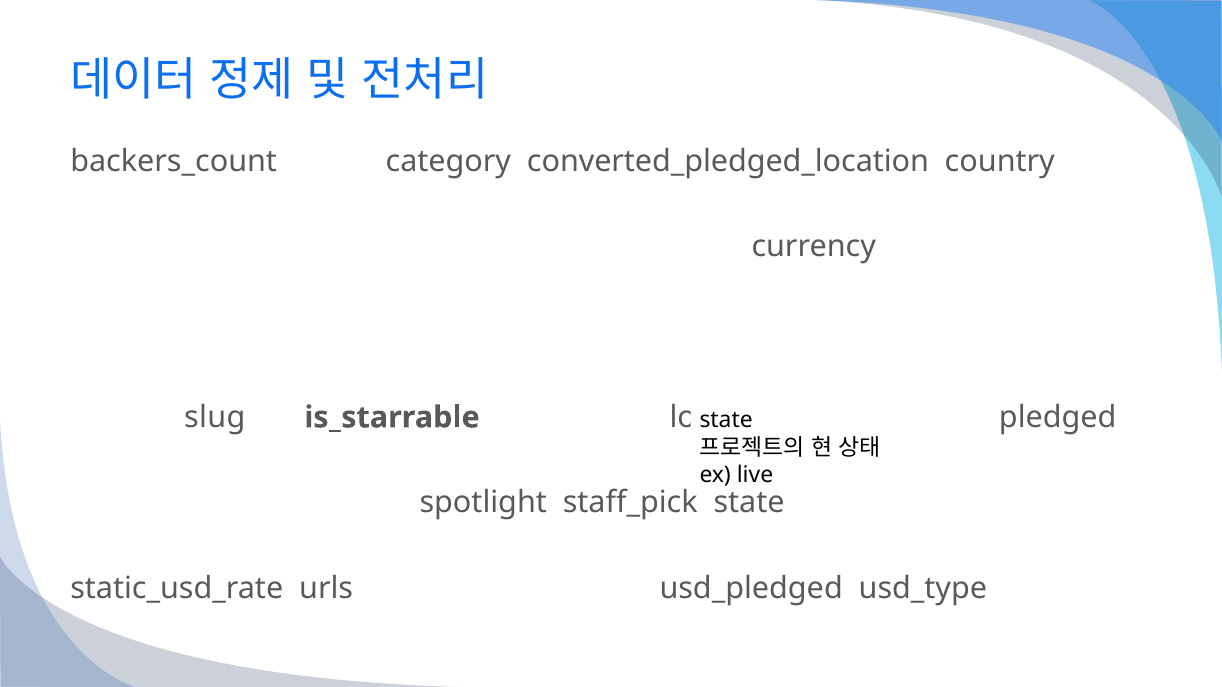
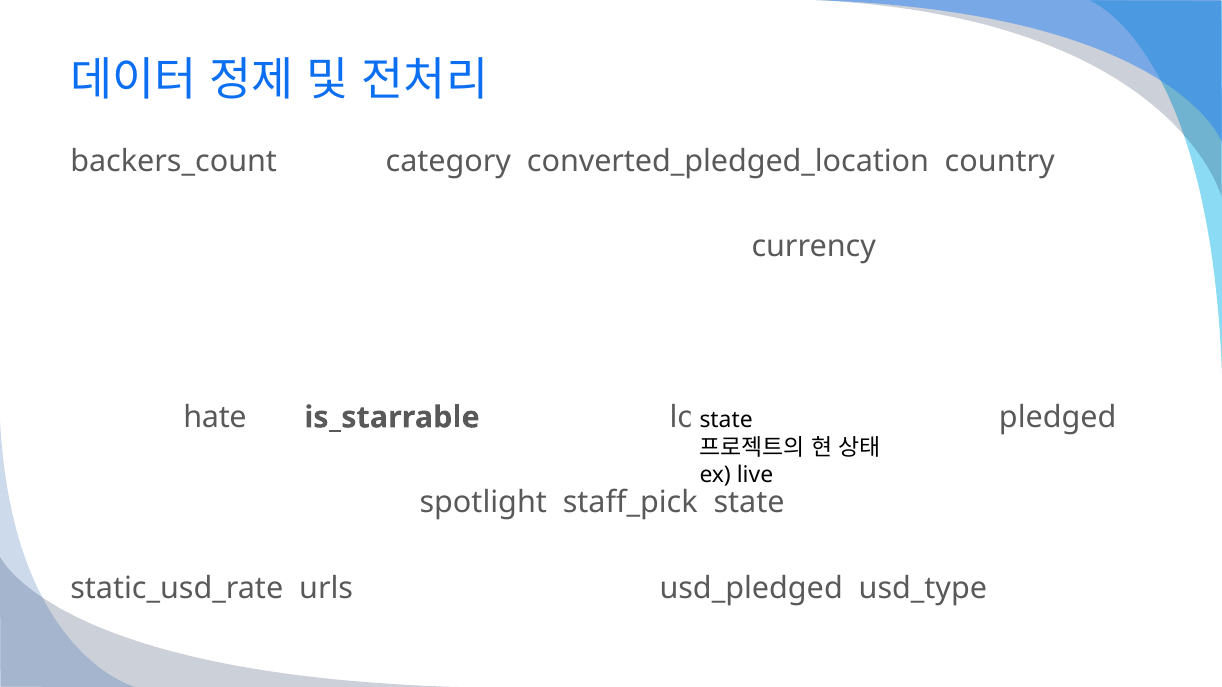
fx_rate slug: slug -> hate
